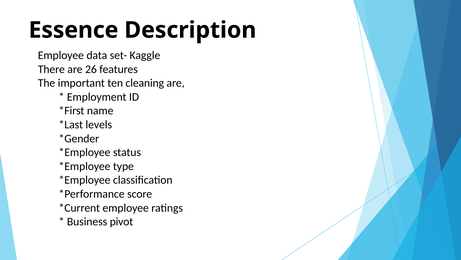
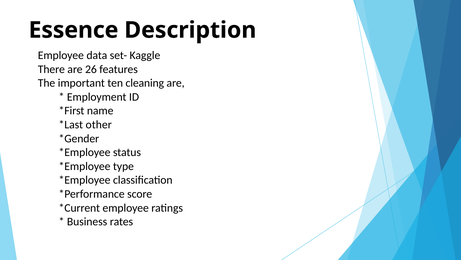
levels: levels -> other
pivot: pivot -> rates
